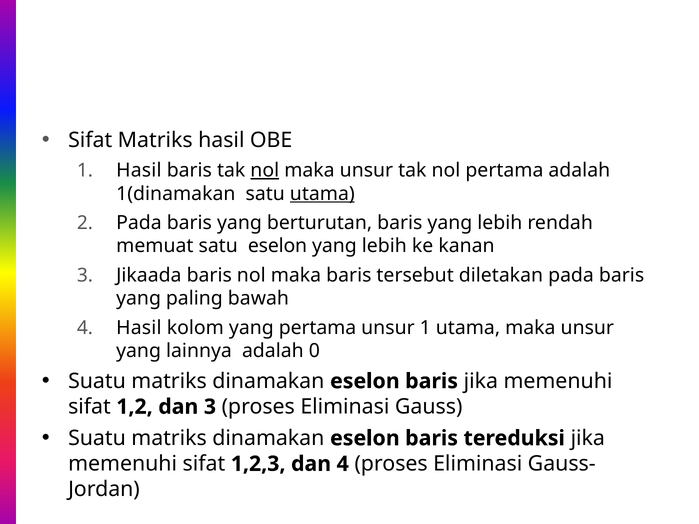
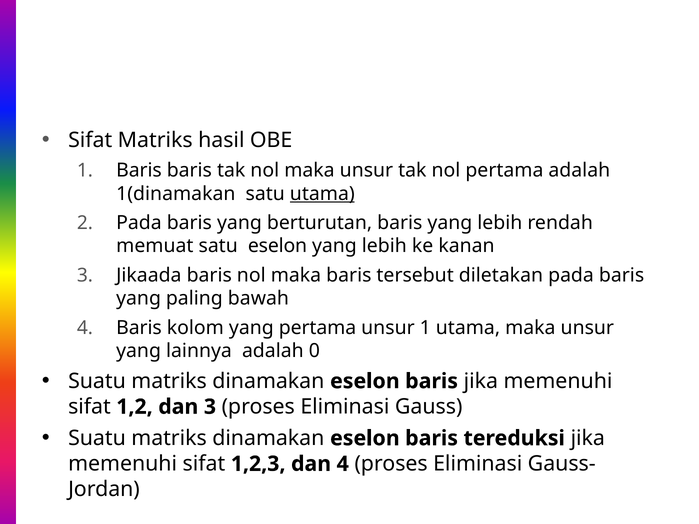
1 Hasil: Hasil -> Baris
nol at (265, 170) underline: present -> none
4 Hasil: Hasil -> Baris
